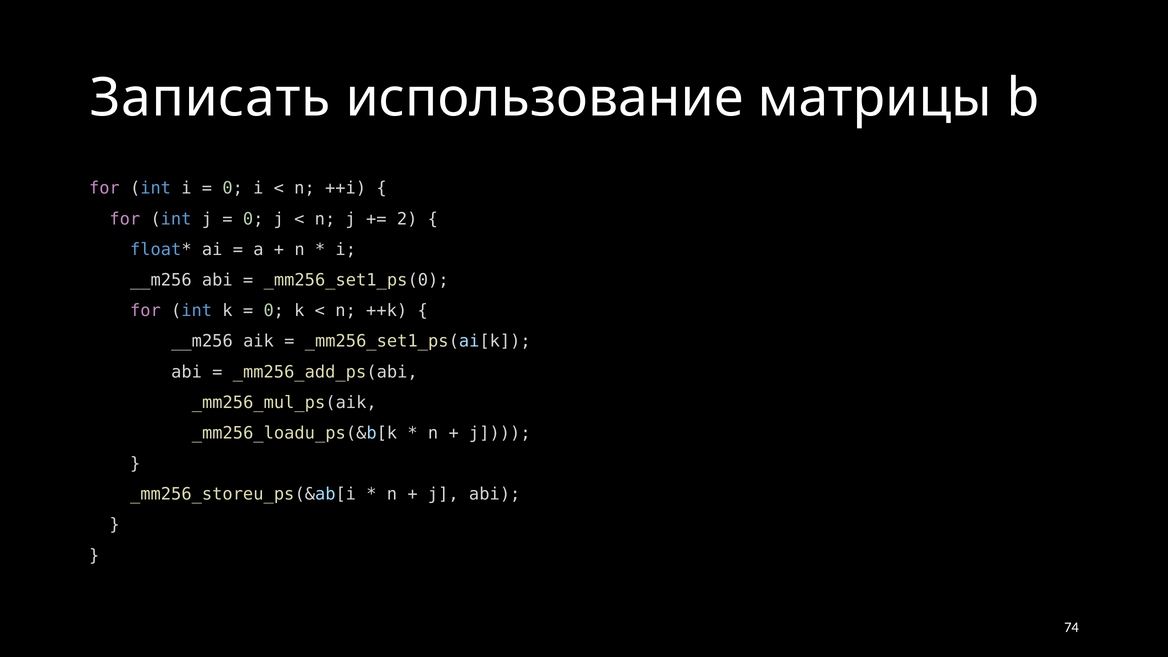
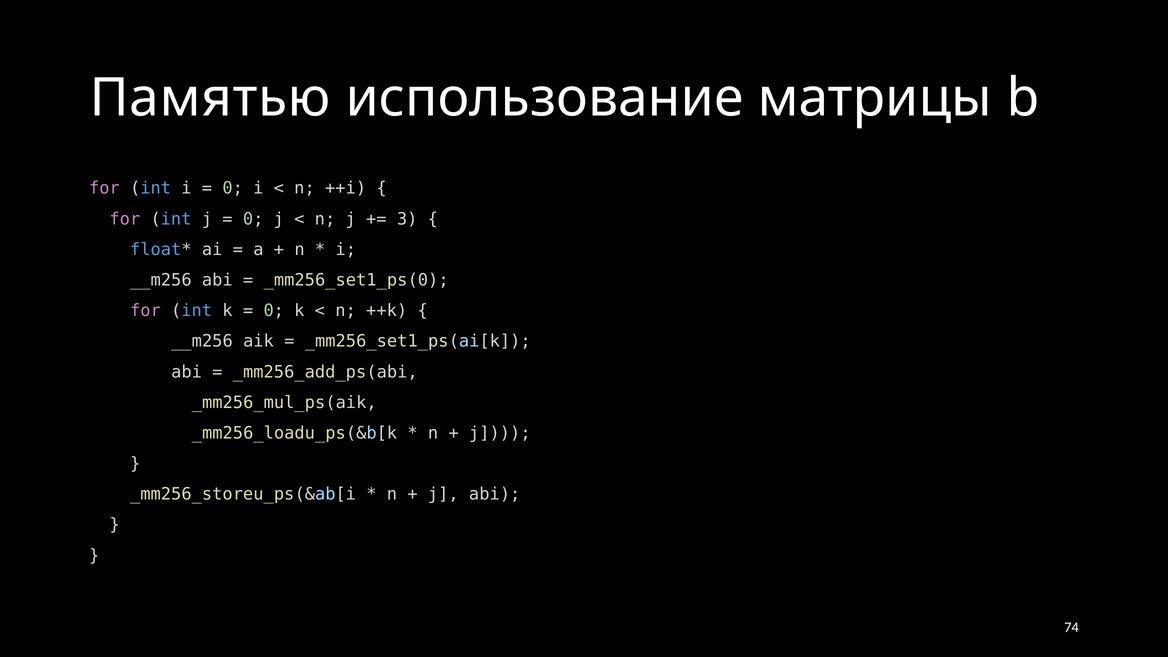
Записать: Записать -> Памятью
2: 2 -> 3
